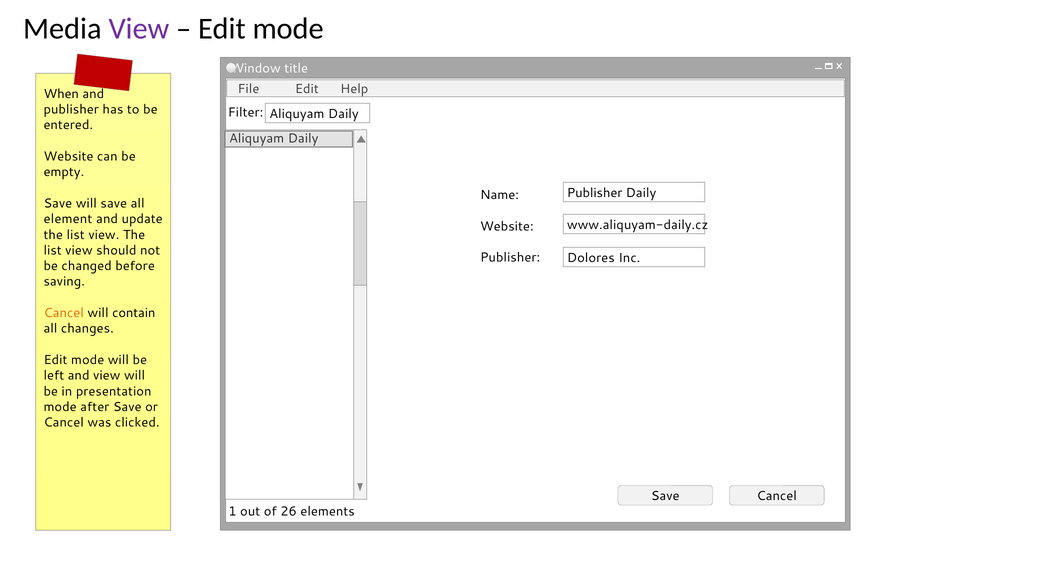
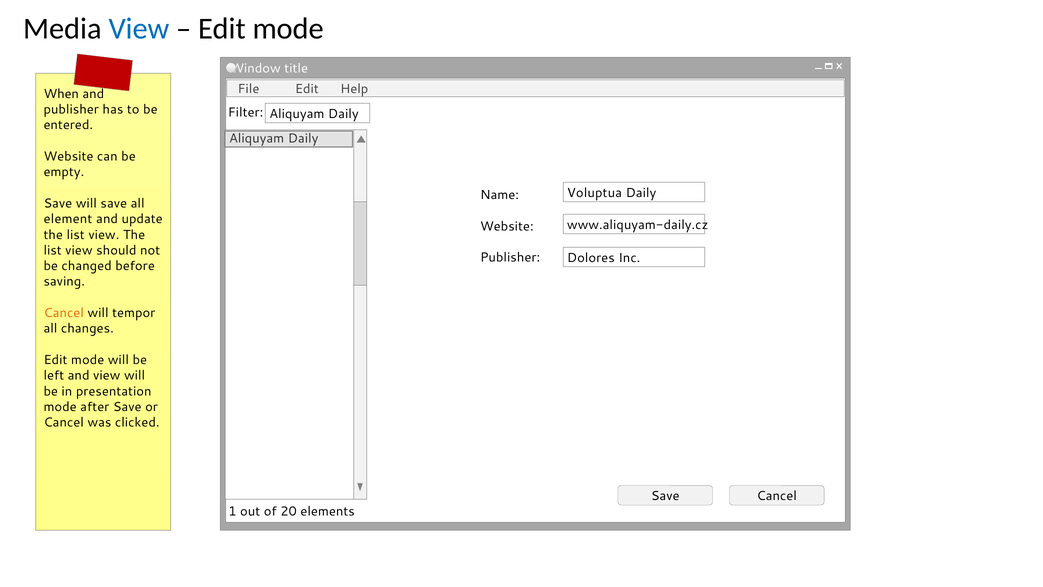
View at (139, 29) colour: purple -> blue
Publisher at (595, 193): Publisher -> Voluptua
contain: contain -> tempor
26: 26 -> 20
